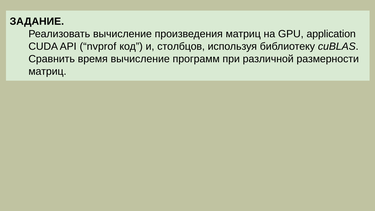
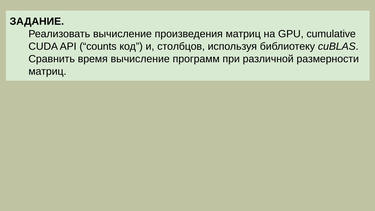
application: application -> cumulative
nvprof: nvprof -> counts
